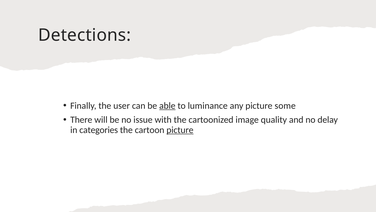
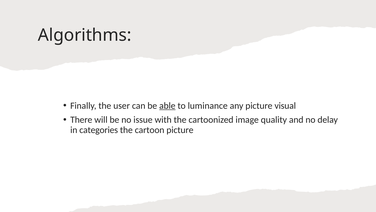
Detections: Detections -> Algorithms
some: some -> visual
picture at (180, 130) underline: present -> none
